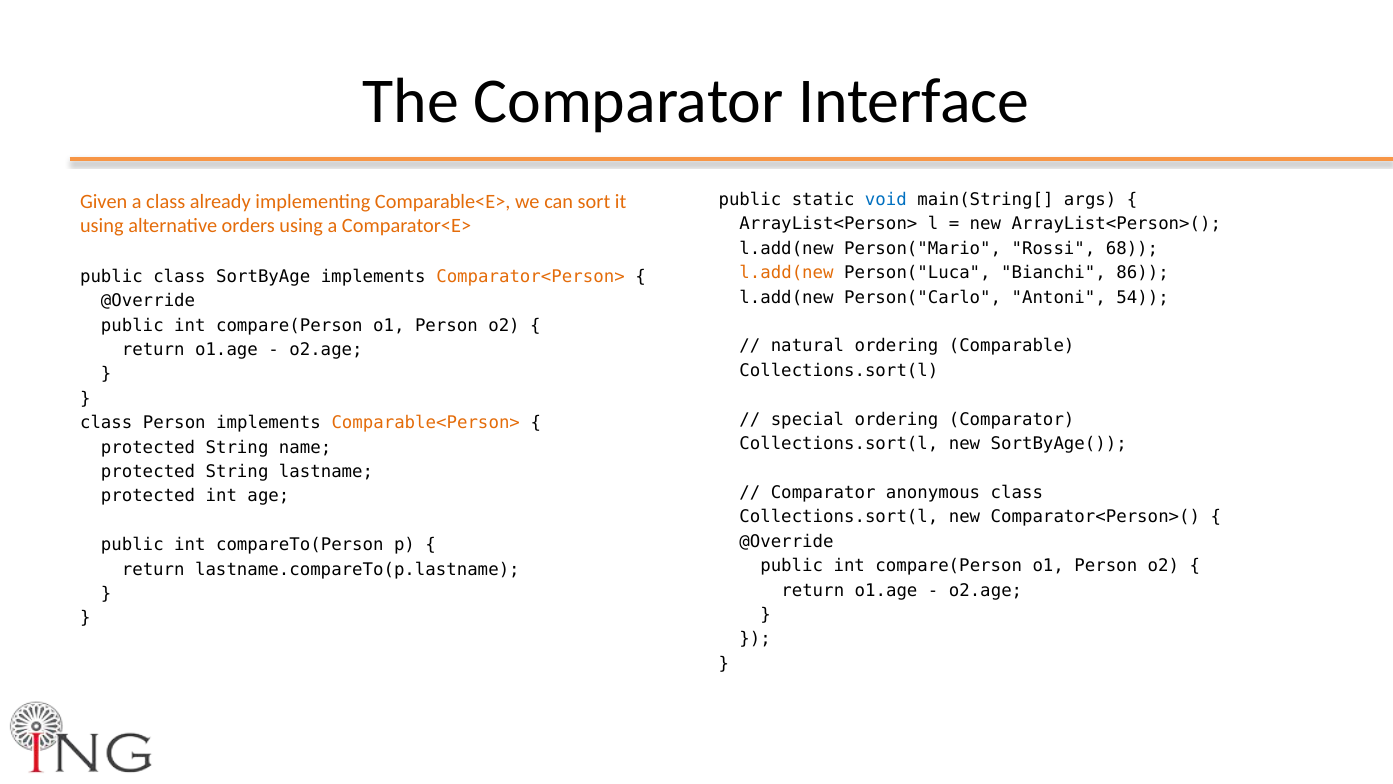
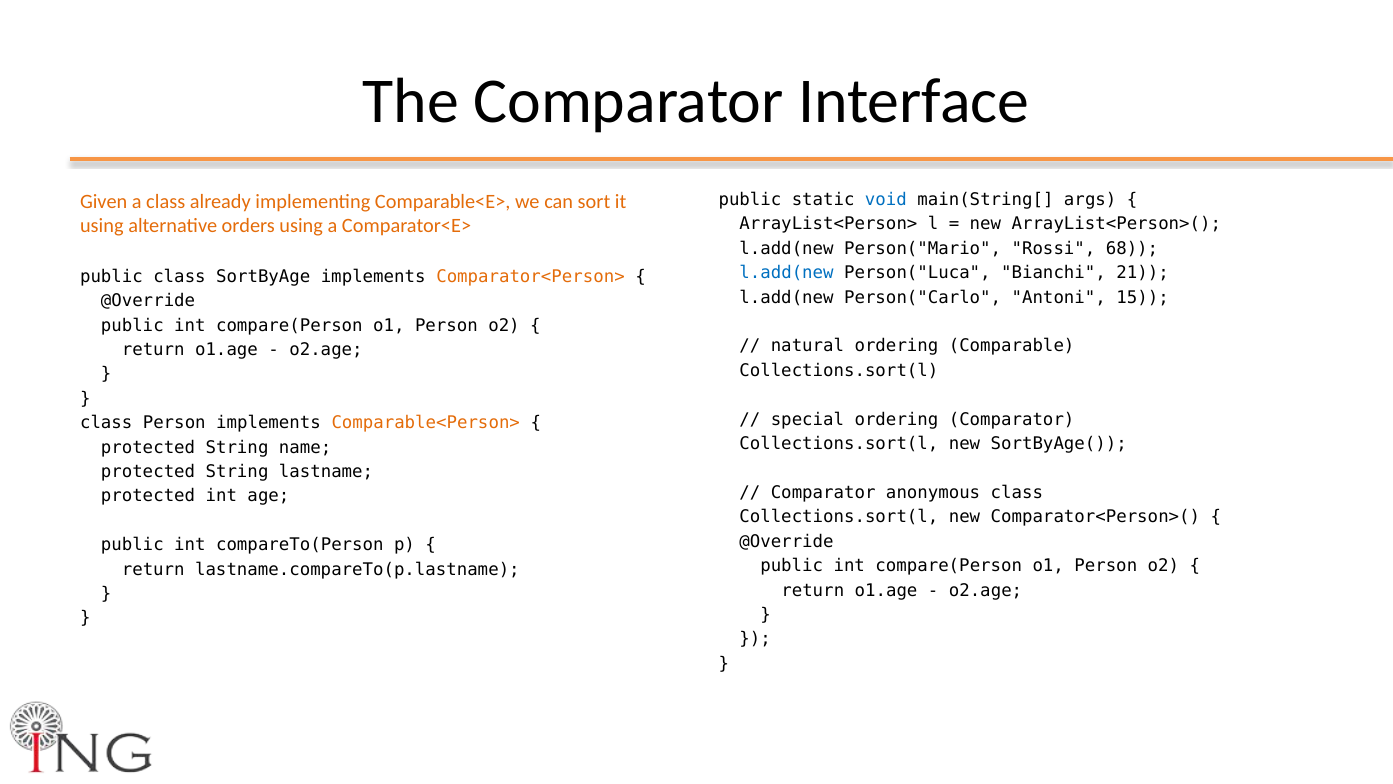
l.add(new at (787, 273) colour: orange -> blue
86: 86 -> 21
54: 54 -> 15
